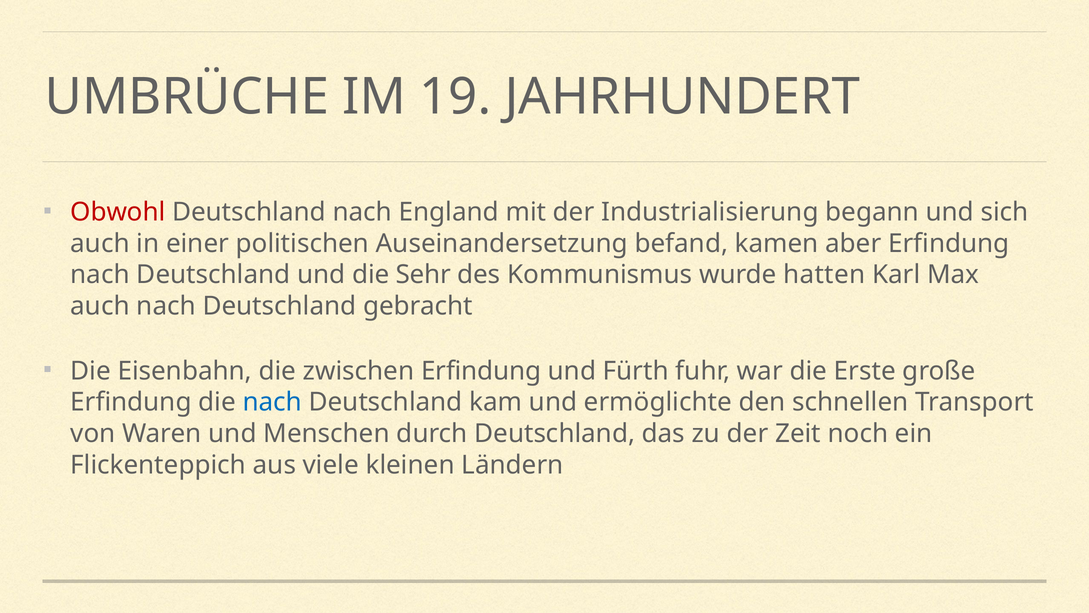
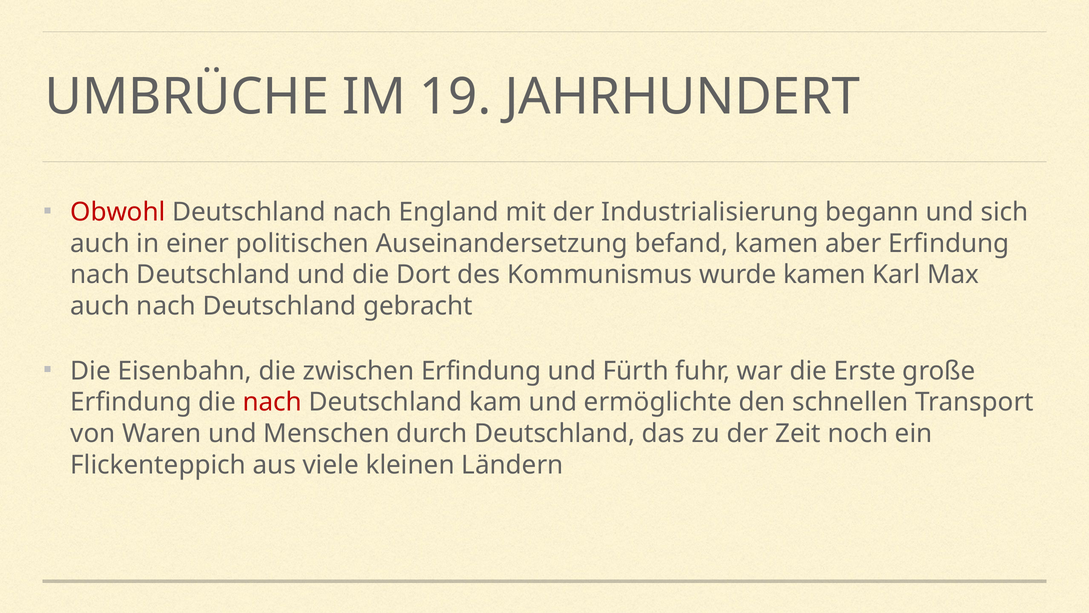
Sehr: Sehr -> Dort
wurde hatten: hatten -> kamen
nach at (272, 402) colour: blue -> red
